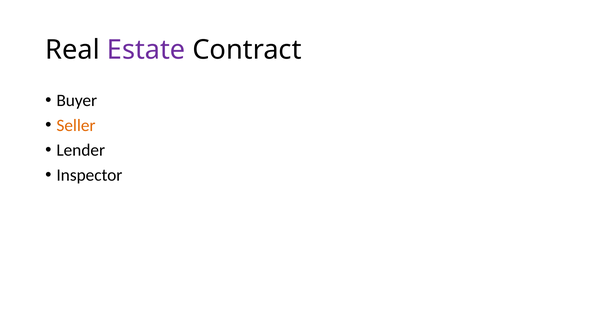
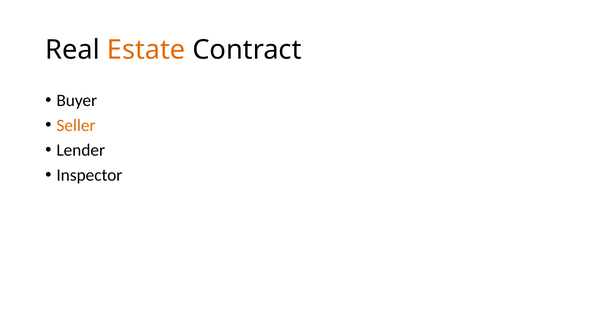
Estate colour: purple -> orange
